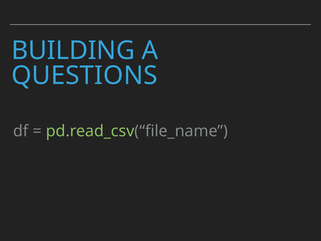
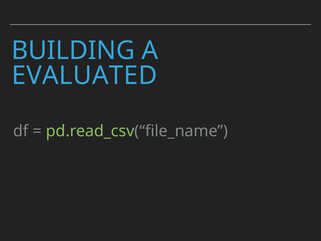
QUESTIONS: QUESTIONS -> EVALUATED
